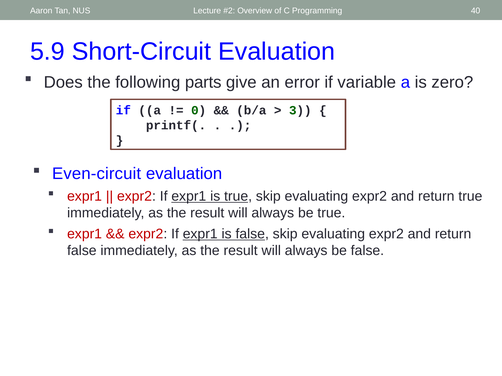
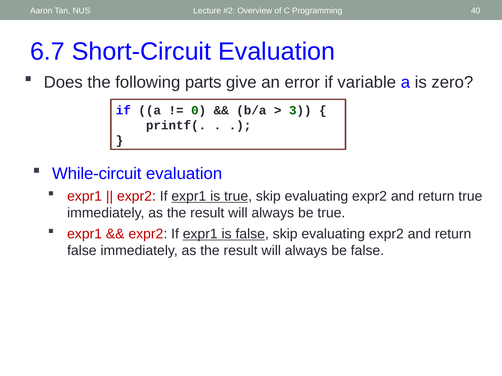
5.9: 5.9 -> 6.7
Even-circuit: Even-circuit -> While-circuit
